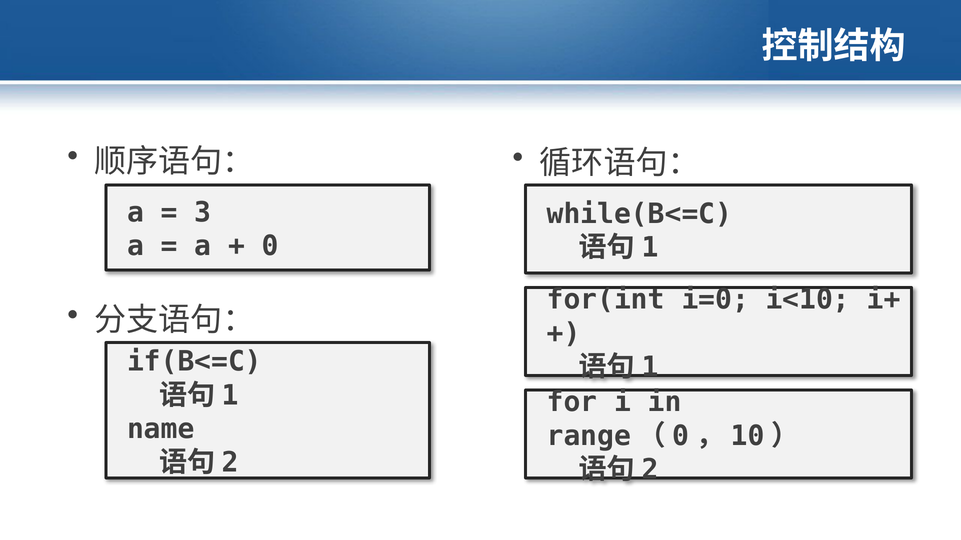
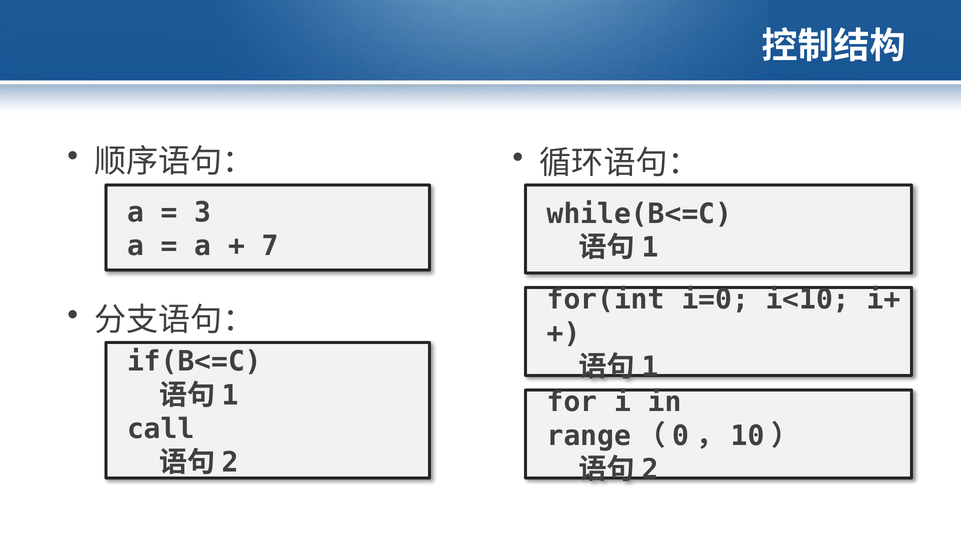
0: 0 -> 7
name: name -> call
